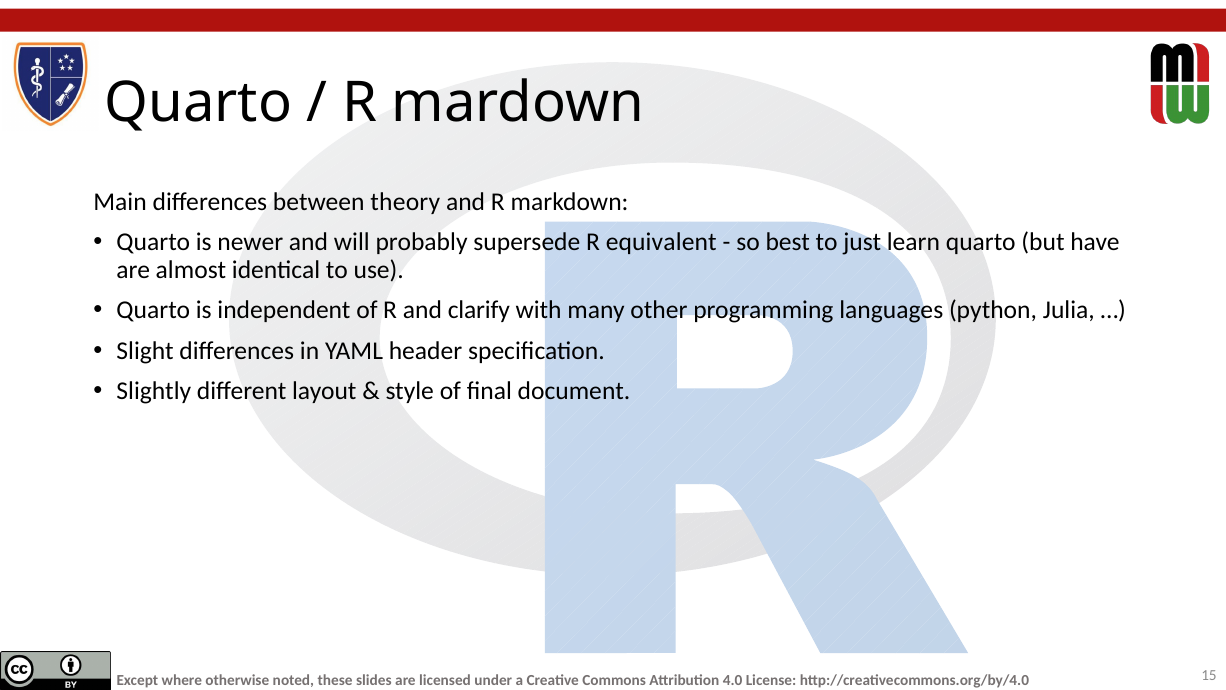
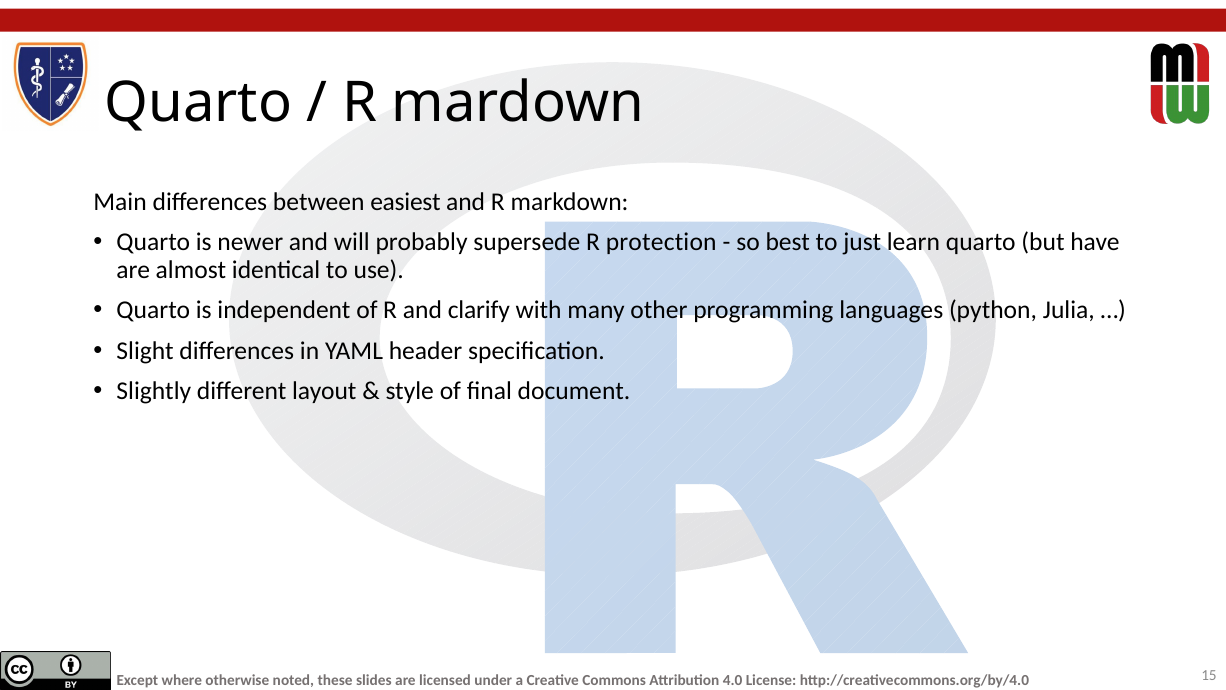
theory: theory -> easiest
equivalent: equivalent -> protection
